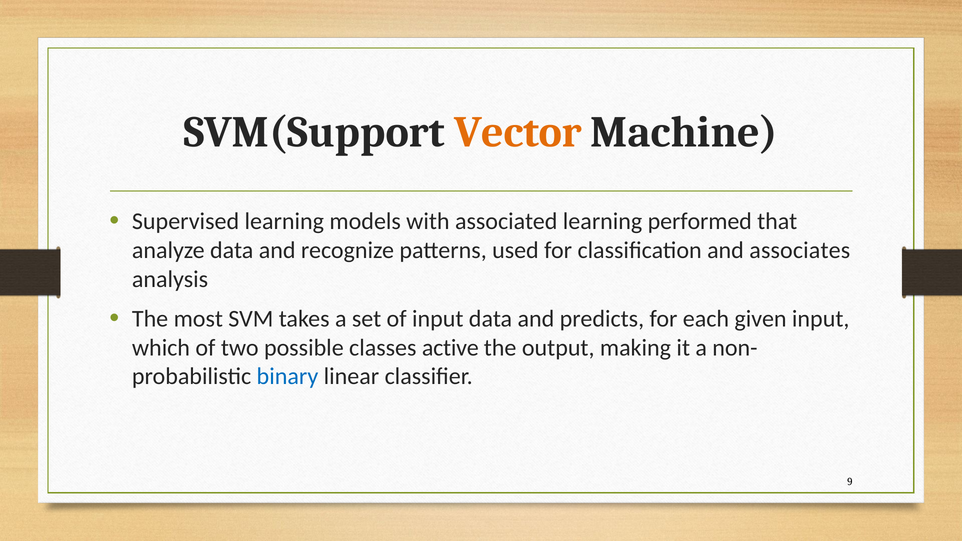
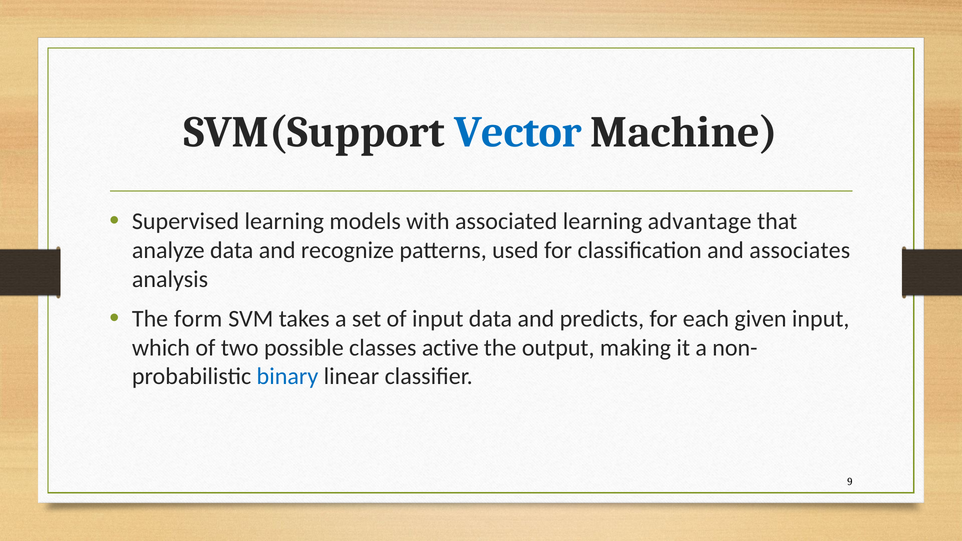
Vector colour: orange -> blue
performed: performed -> advantage
most: most -> form
